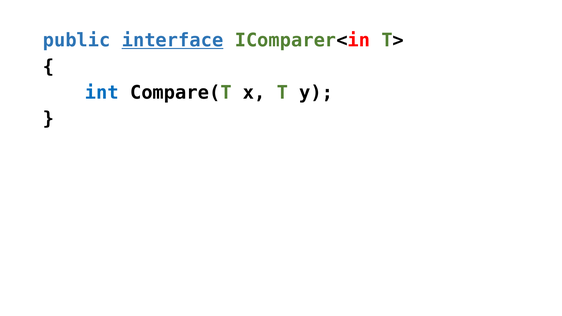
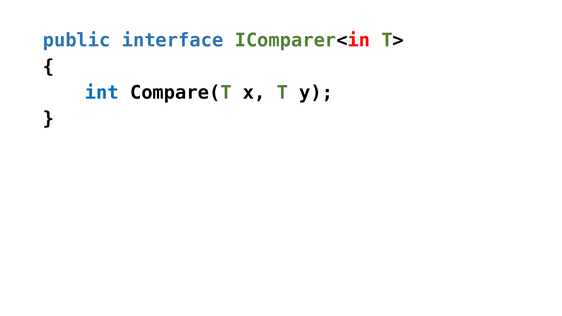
interface underline: present -> none
